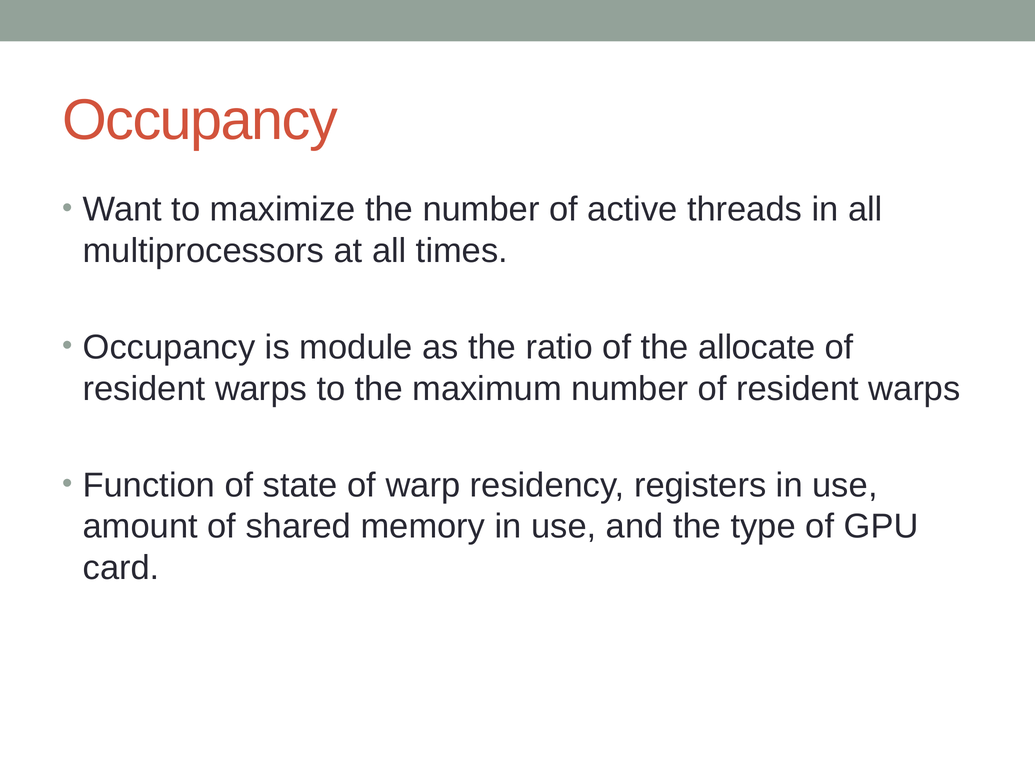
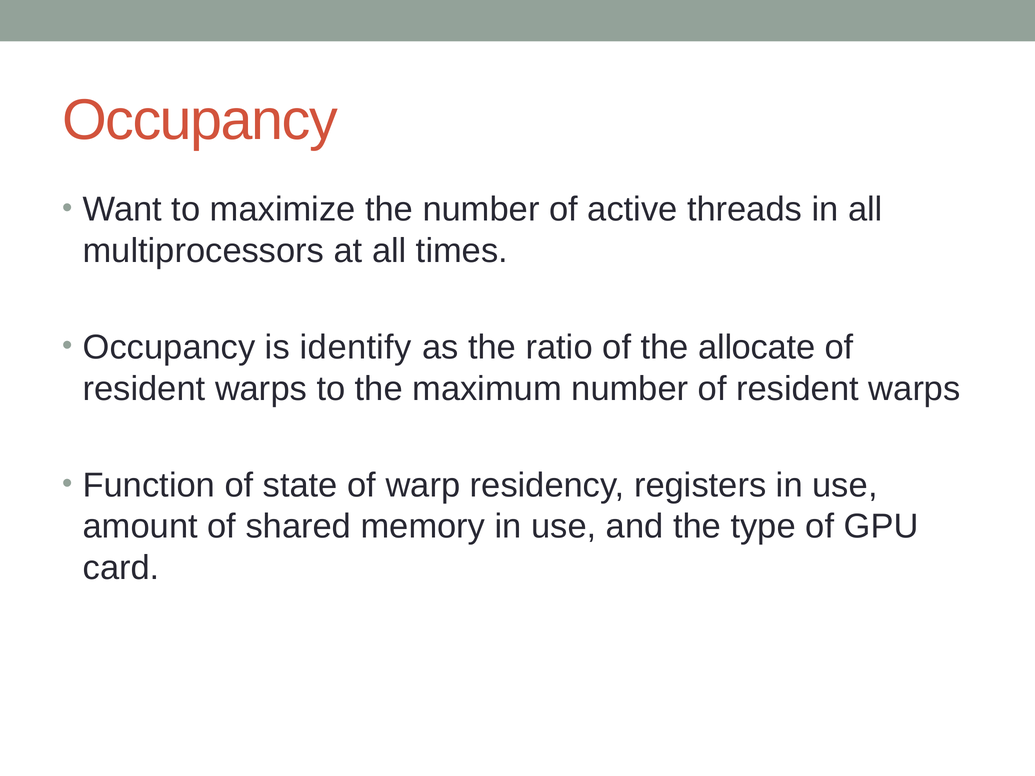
module: module -> identify
